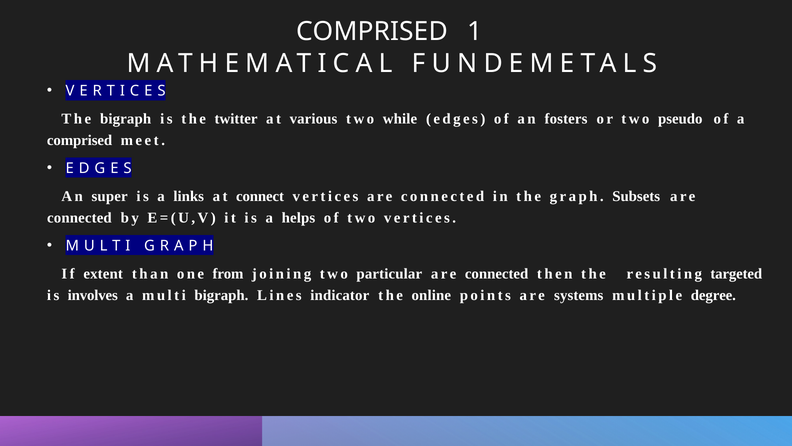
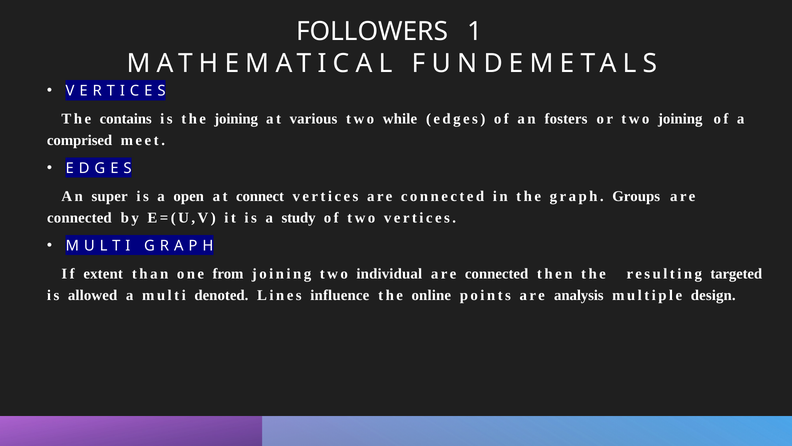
COMPRISED at (372, 32): COMPRISED -> FOLLOWERS
The bigraph: bigraph -> contains
the twitter: twitter -> joining
two pseudo: pseudo -> joining
links: links -> open
Subsets: Subsets -> Groups
helps: helps -> study
particular: particular -> individual
involves: involves -> allowed
multi bigraph: bigraph -> denoted
indicator: indicator -> influence
systems: systems -> analysis
degree: degree -> design
